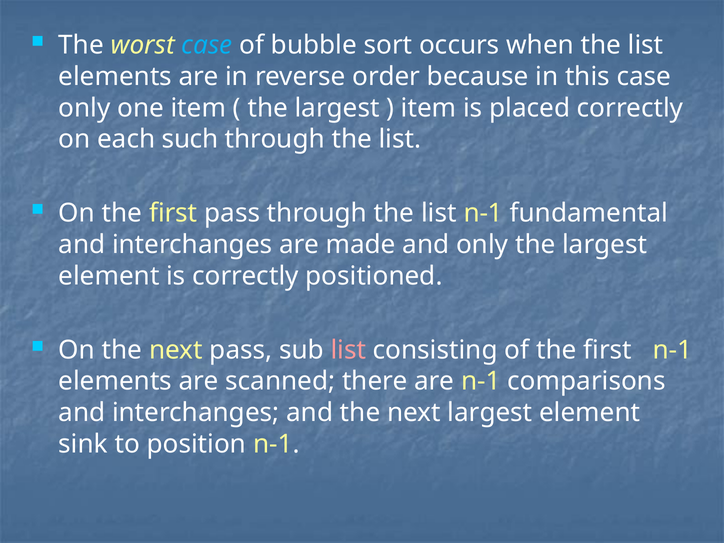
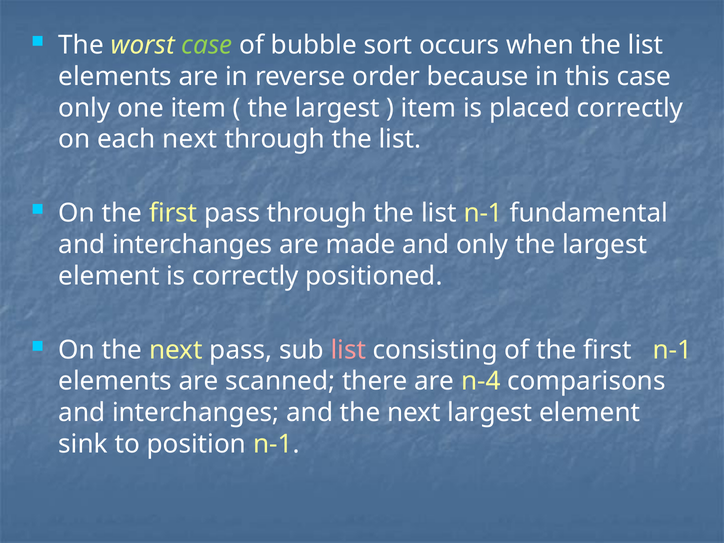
case at (207, 45) colour: light blue -> light green
each such: such -> next
are n-1: n-1 -> n-4
